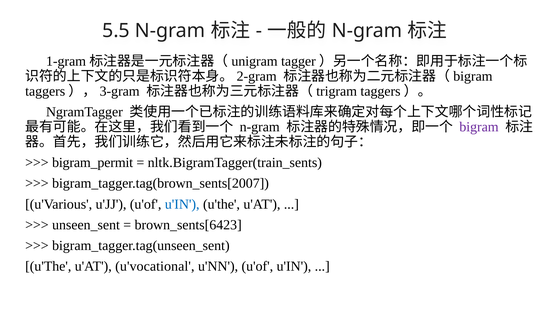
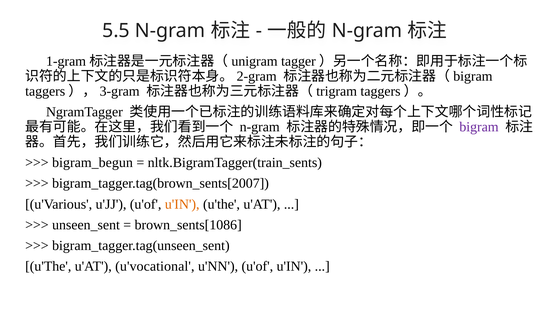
bigram_permit: bigram_permit -> bigram_begun
u'IN at (182, 204) colour: blue -> orange
brown_sents[6423: brown_sents[6423 -> brown_sents[1086
